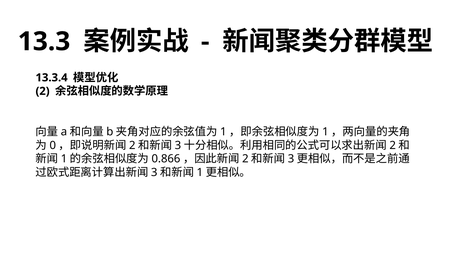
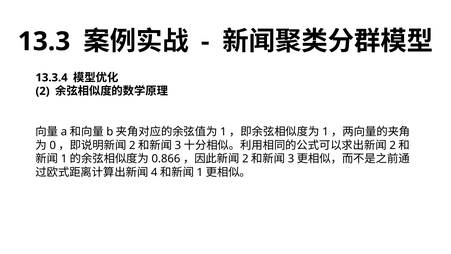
3 at (154, 172): 3 -> 4
